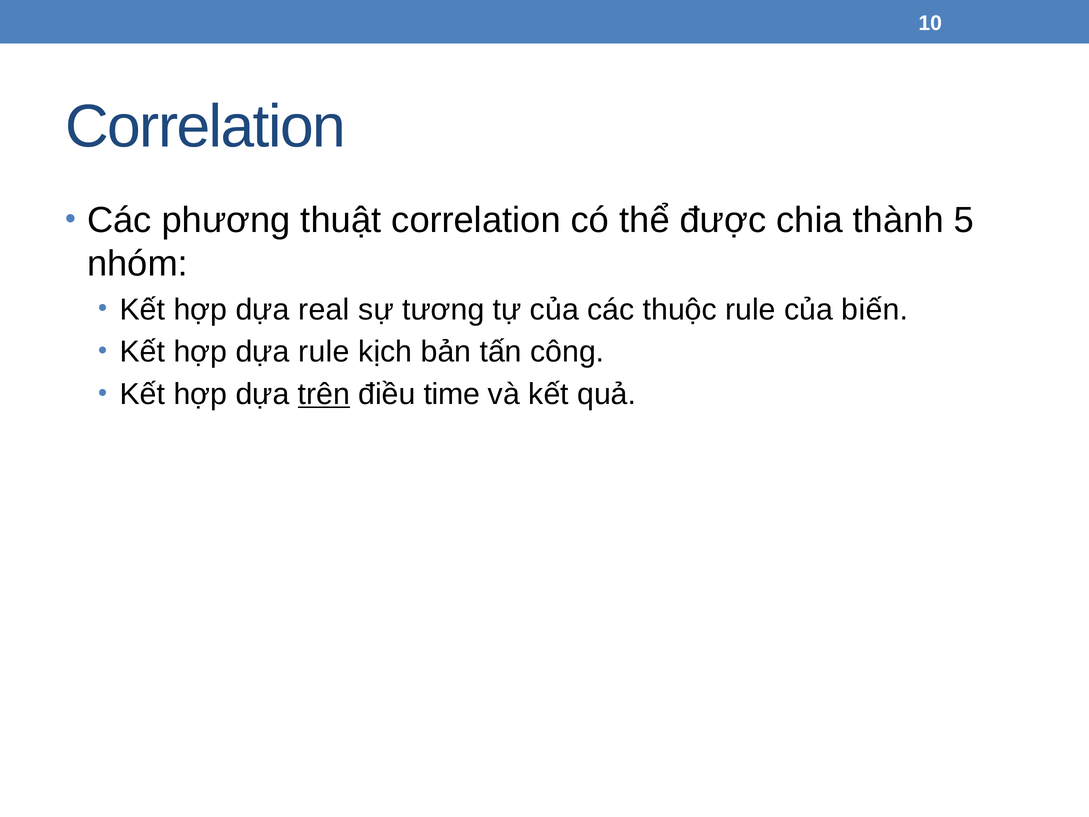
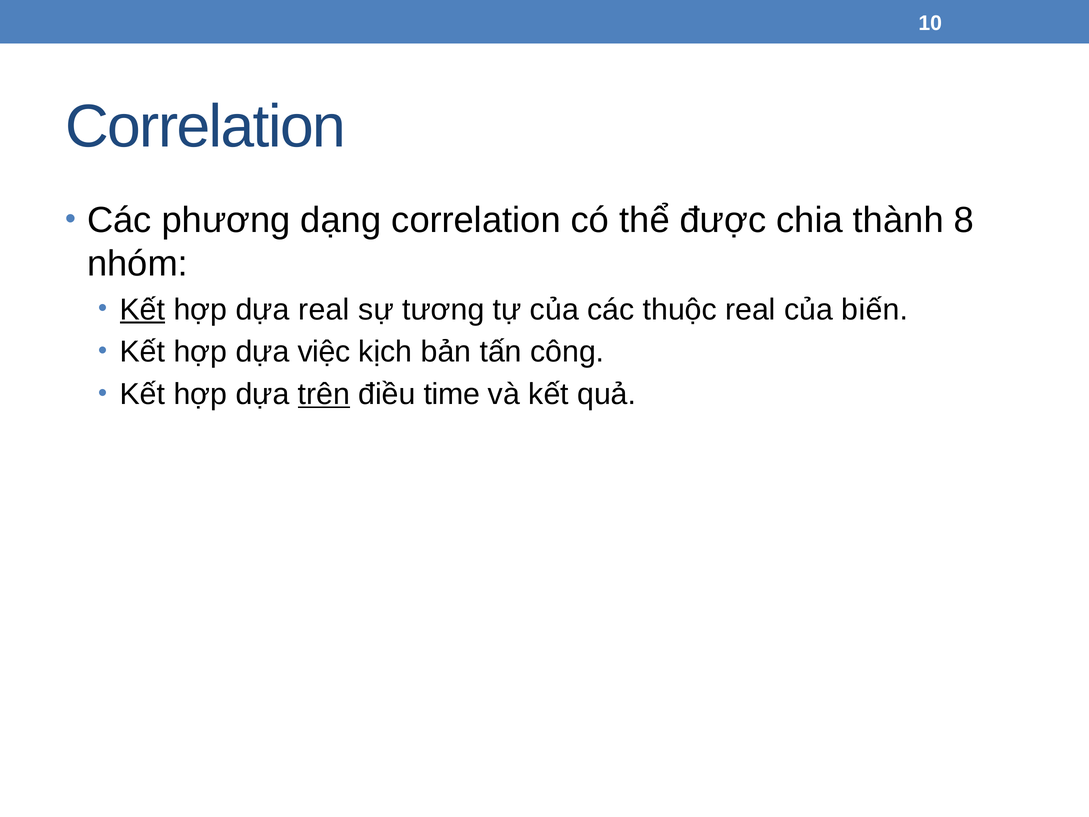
thuật: thuật -> dạng
5: 5 -> 8
Kết at (142, 309) underline: none -> present
thuộc rule: rule -> real
dựa rule: rule -> việc
